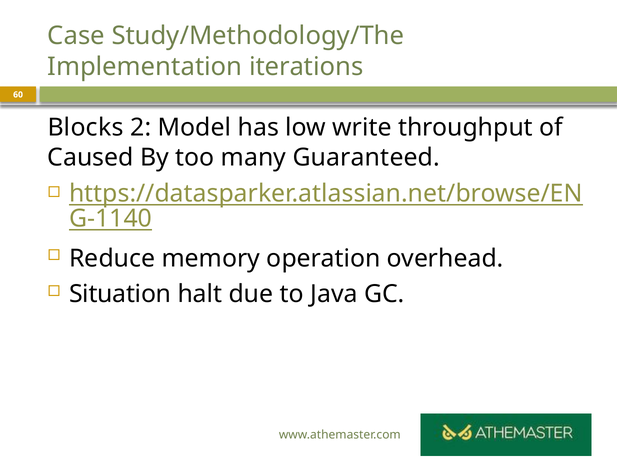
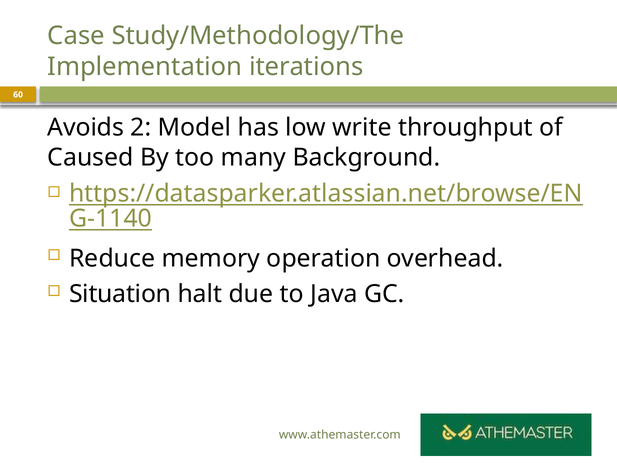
Blocks: Blocks -> Avoids
Guaranteed: Guaranteed -> Background
